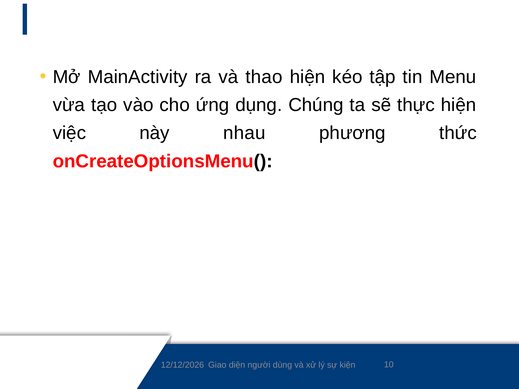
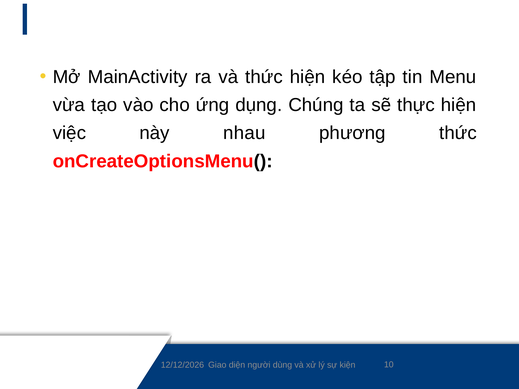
và thao: thao -> thức
